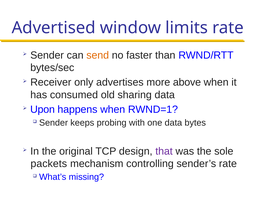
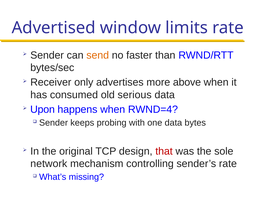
sharing: sharing -> serious
RWND=1: RWND=1 -> RWND=4
that colour: purple -> red
packets: packets -> network
